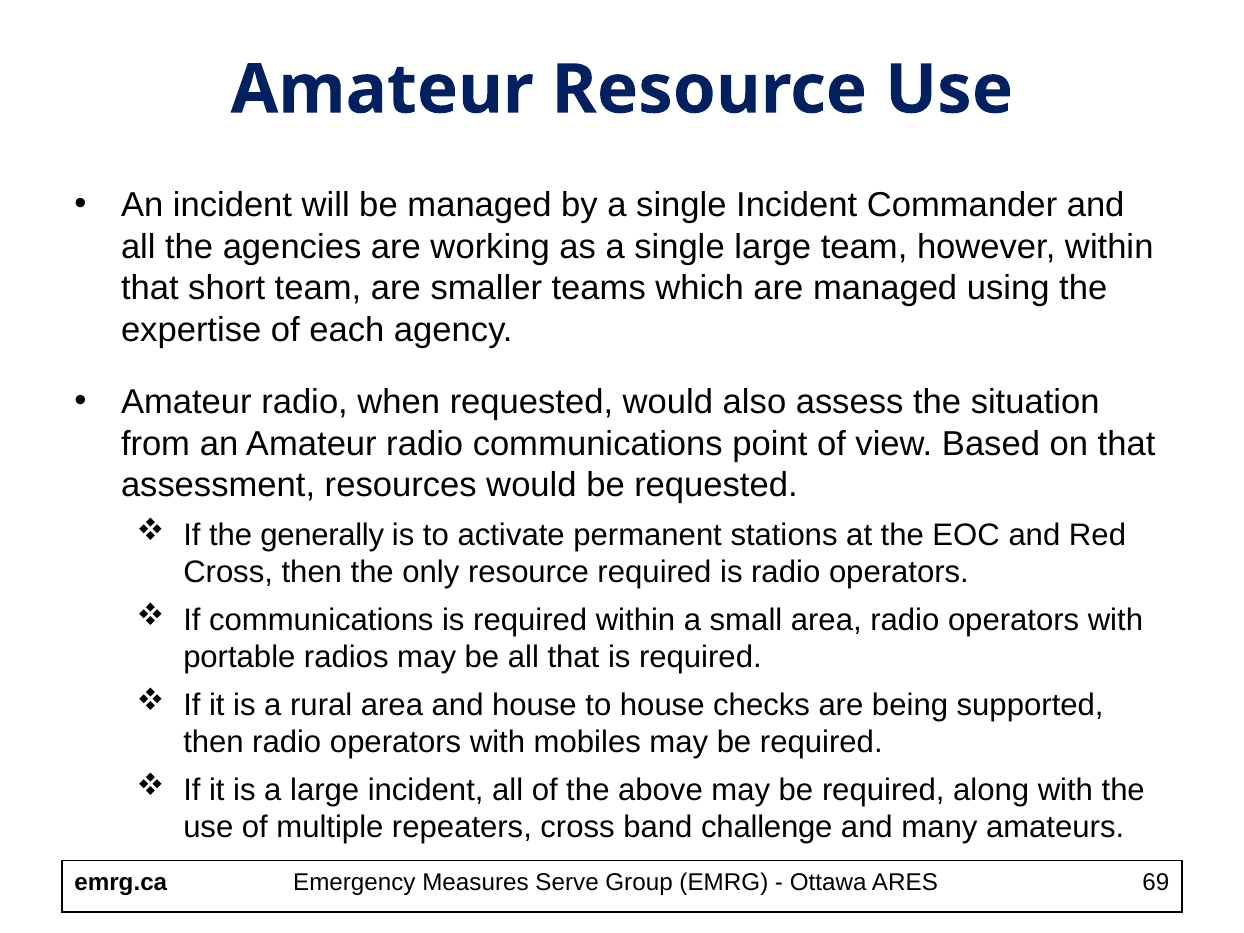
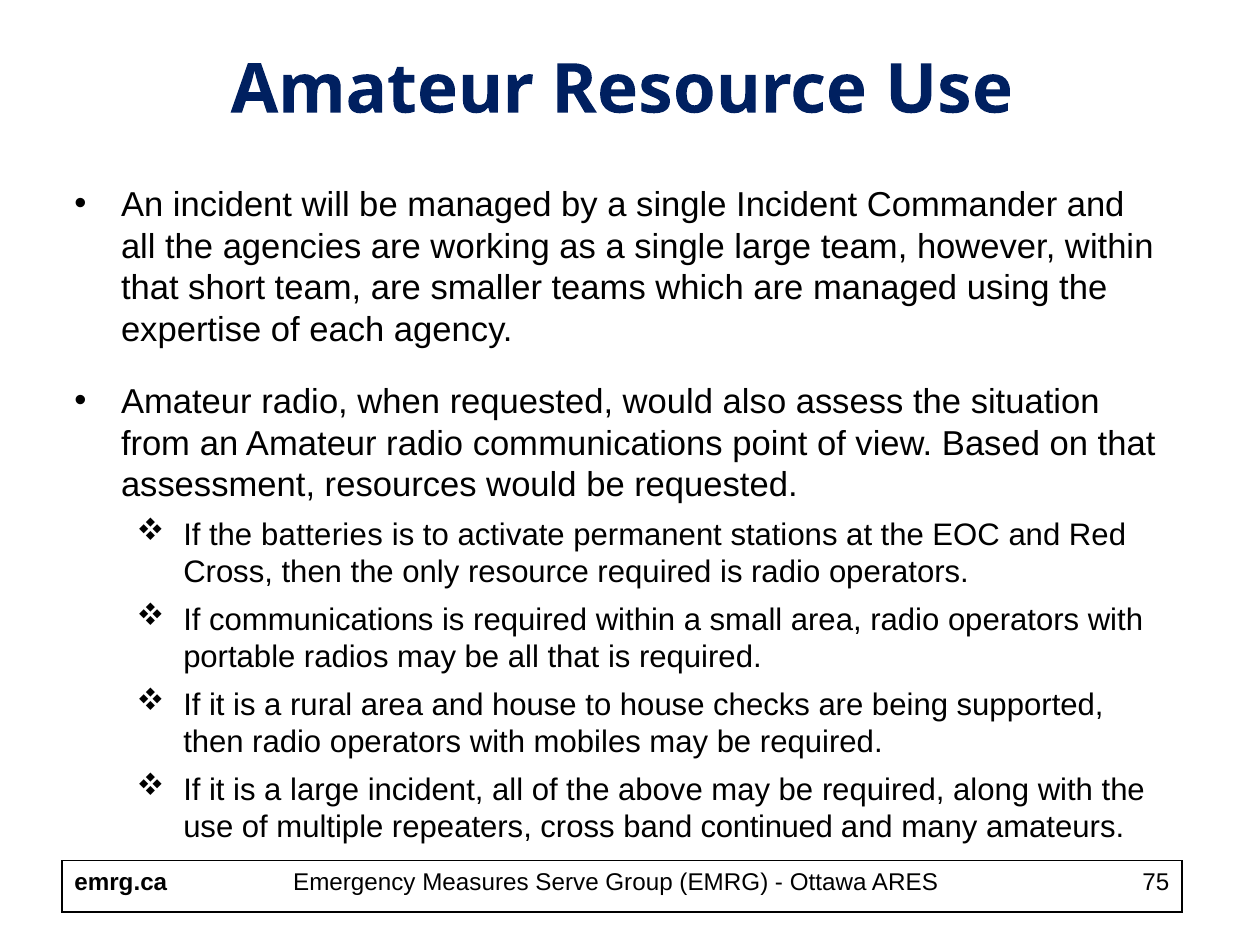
generally: generally -> batteries
challenge: challenge -> continued
69: 69 -> 75
